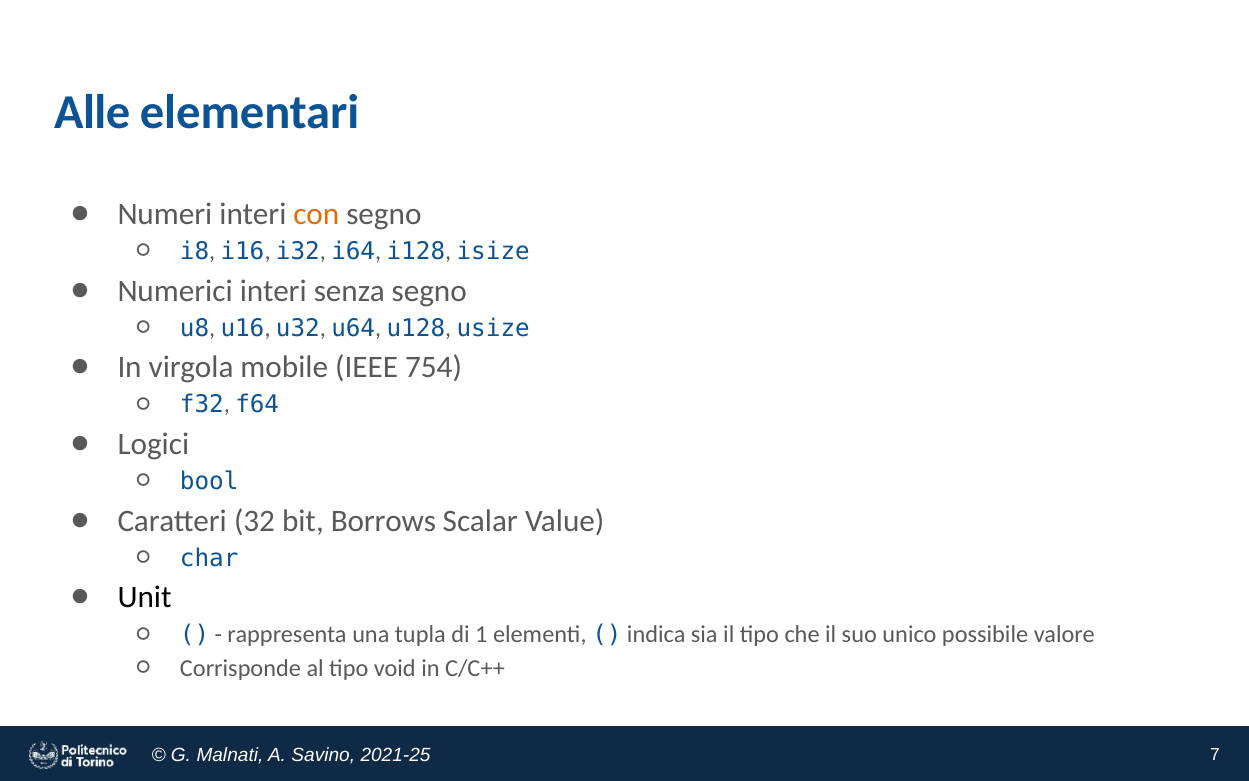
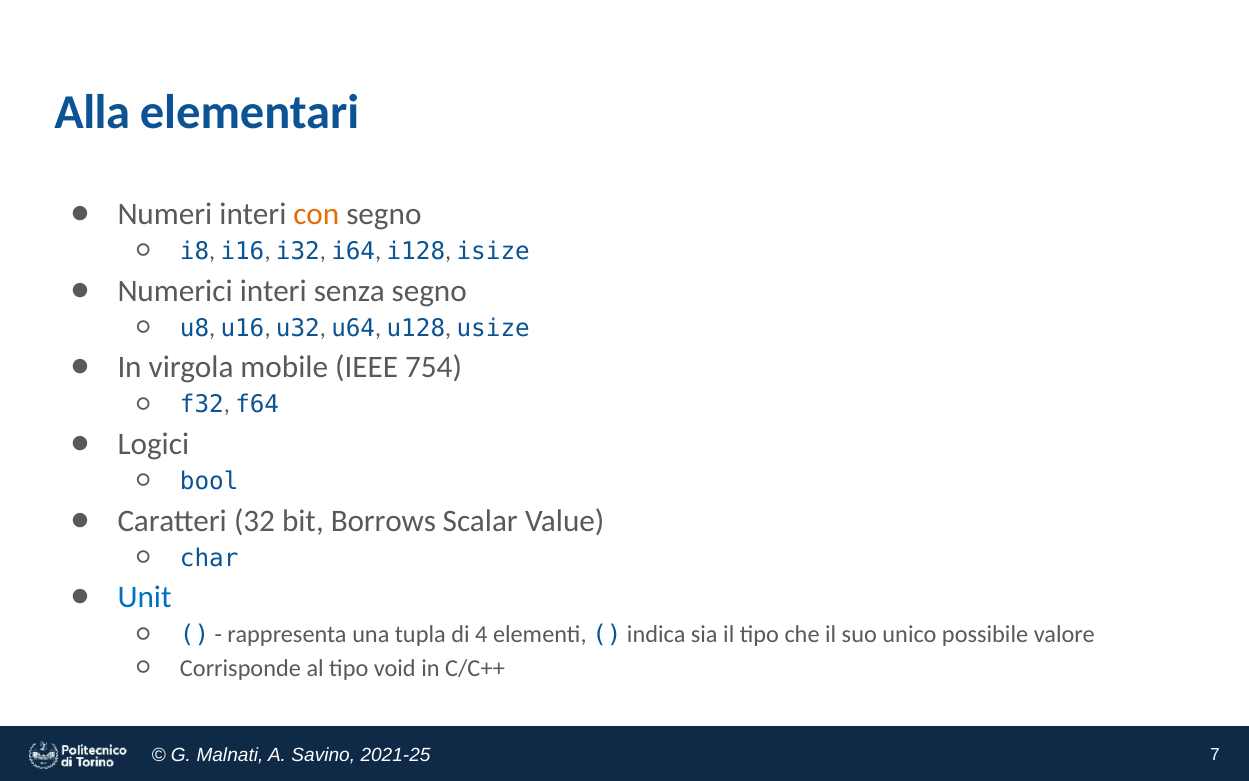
Alle: Alle -> Alla
Unit colour: black -> blue
1: 1 -> 4
